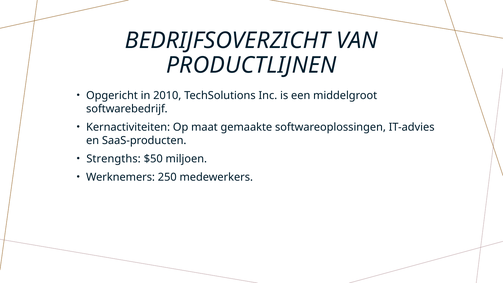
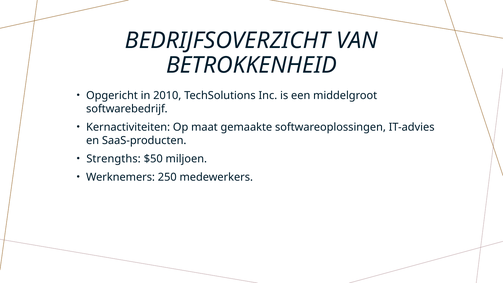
PRODUCTLIJNEN: PRODUCTLIJNEN -> BETROKKENHEID
